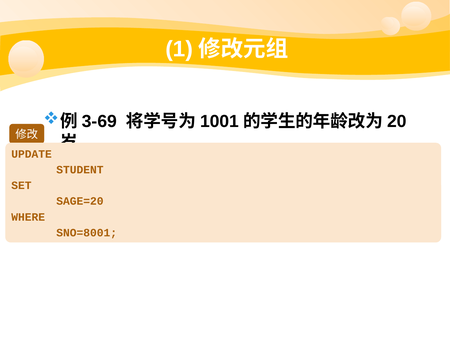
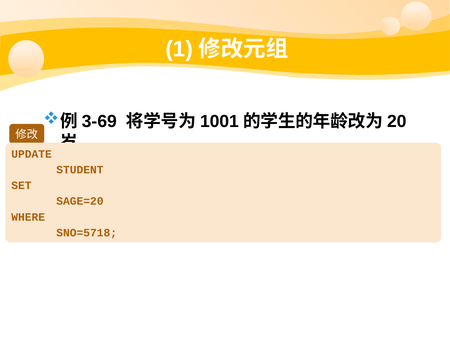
SNO=8001: SNO=8001 -> SNO=5718
